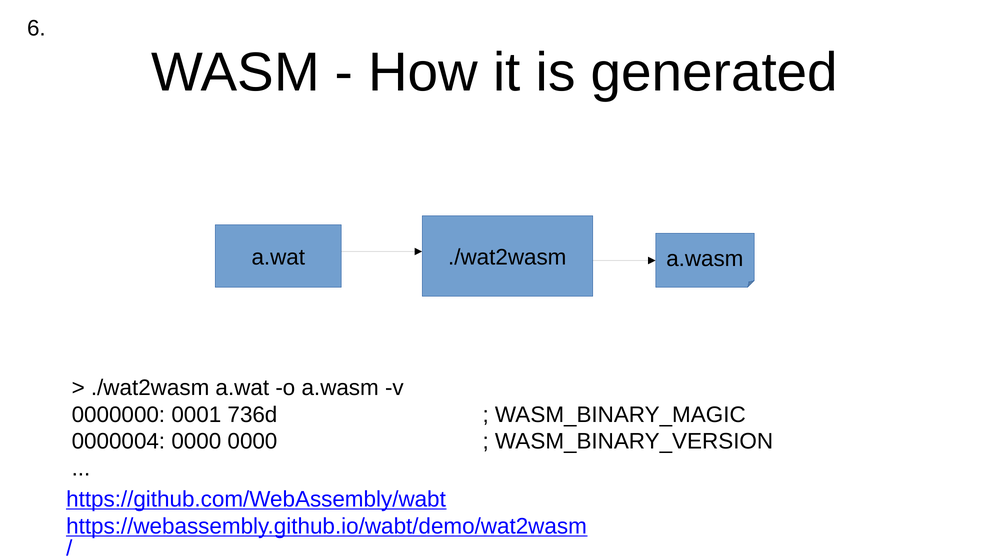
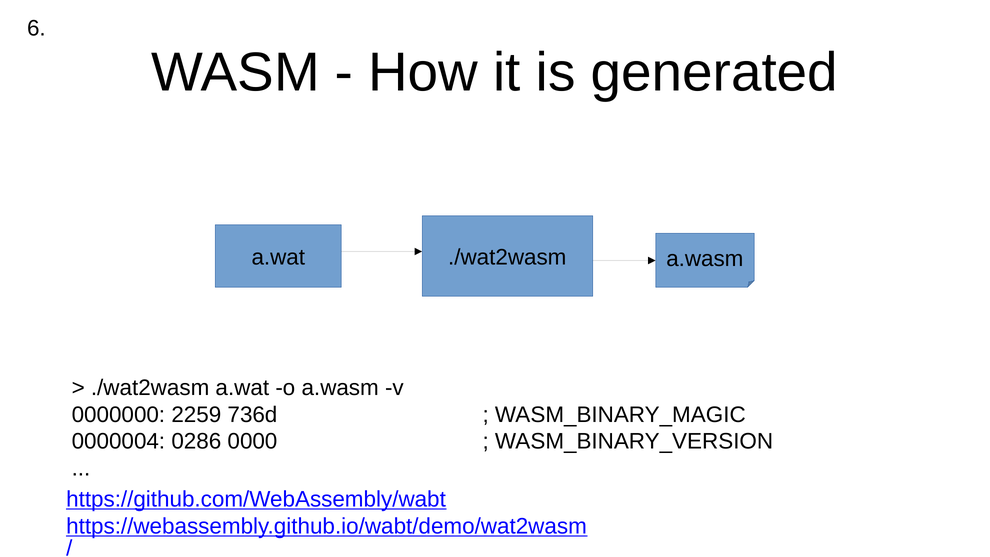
0001: 0001 -> 2259
0000004 0000: 0000 -> 0286
